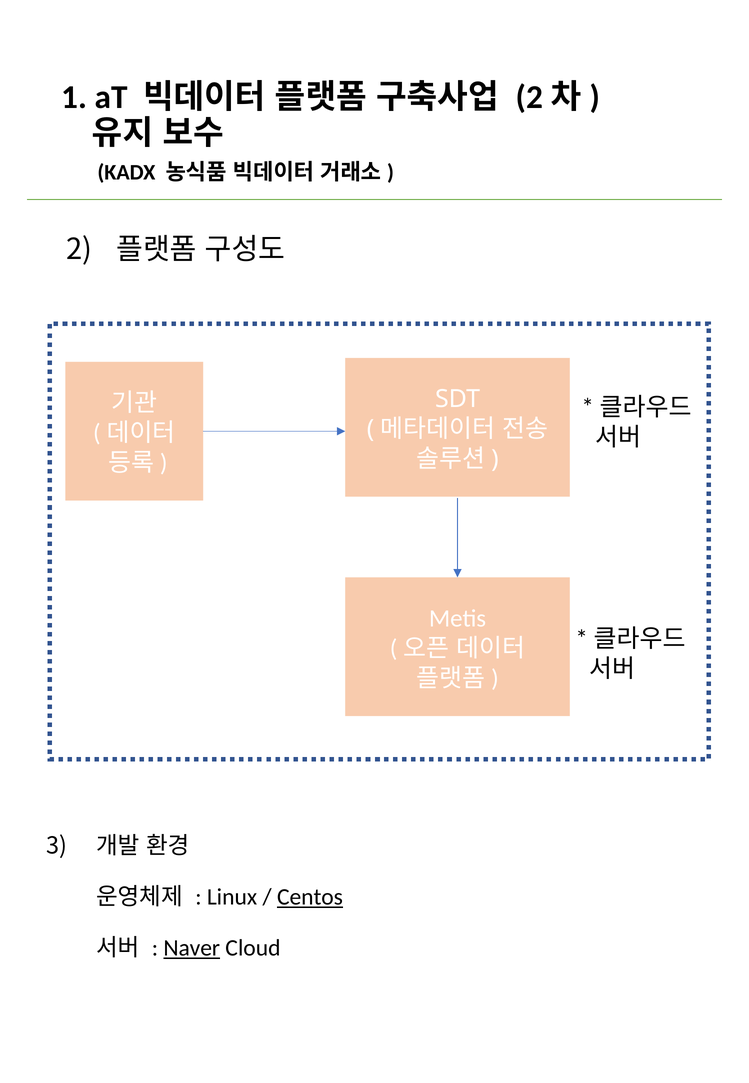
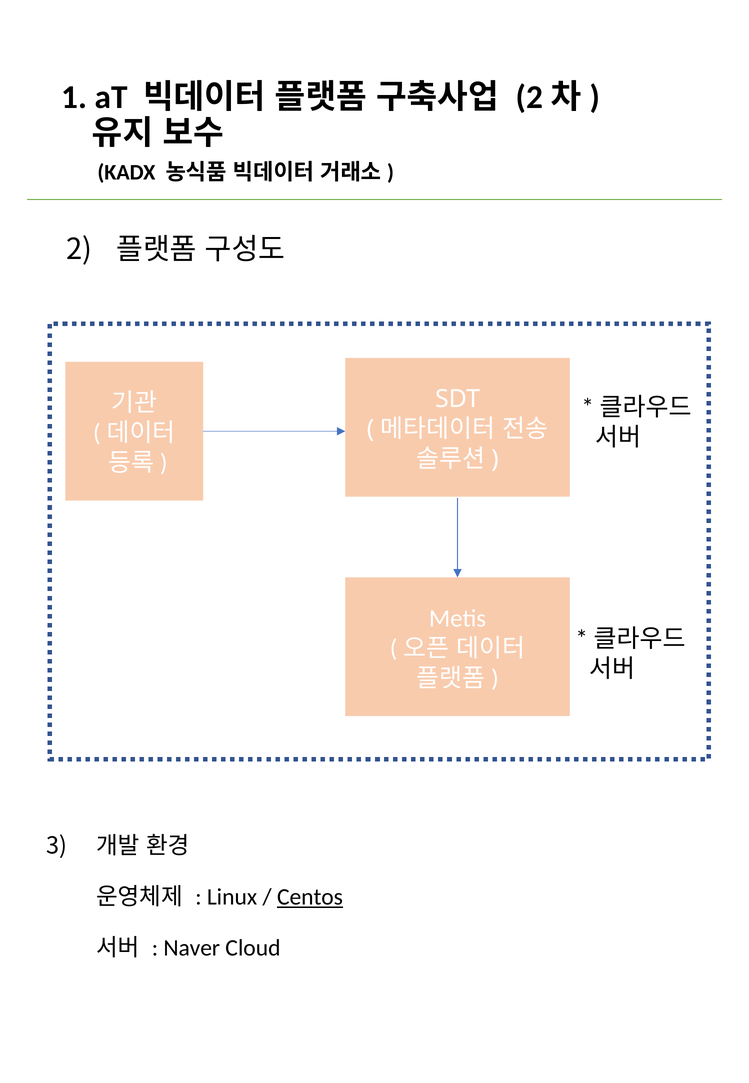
Naver underline: present -> none
